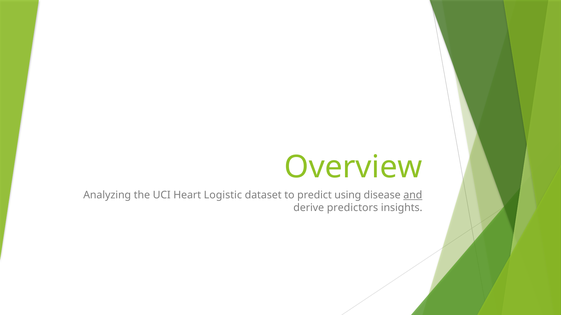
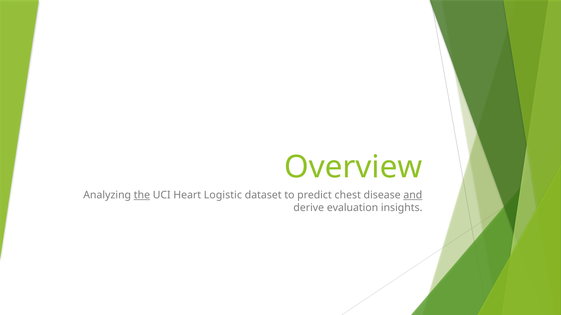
the underline: none -> present
using: using -> chest
predictors: predictors -> evaluation
